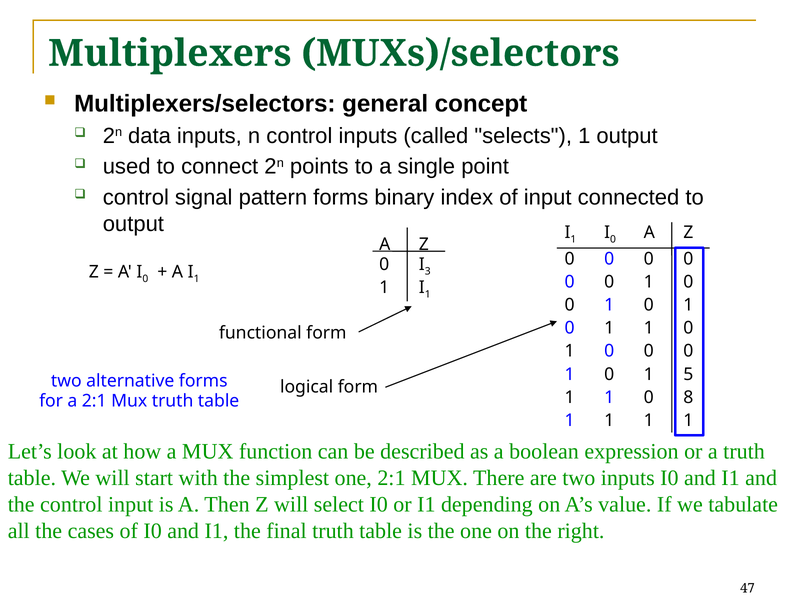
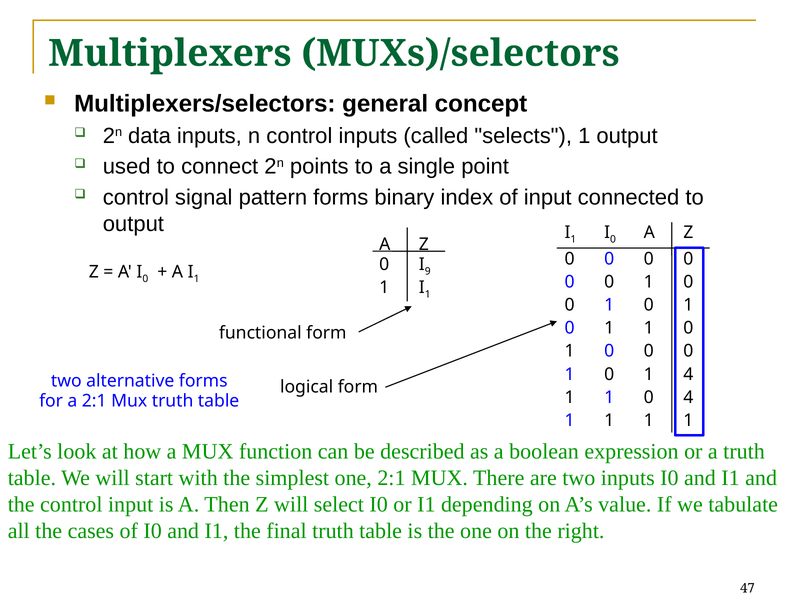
3: 3 -> 9
1 5: 5 -> 4
0 8: 8 -> 4
